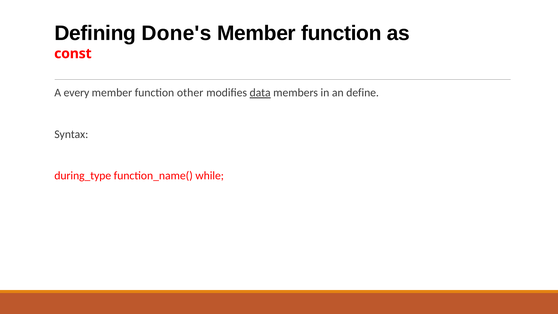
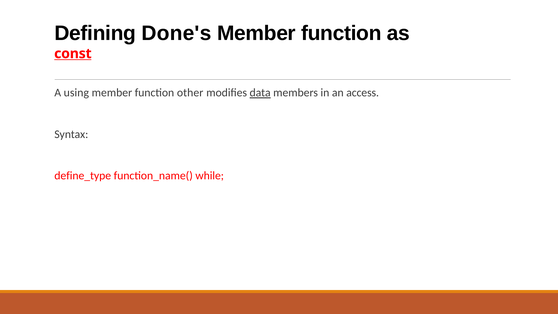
const underline: none -> present
every: every -> using
define: define -> access
during_type: during_type -> define_type
